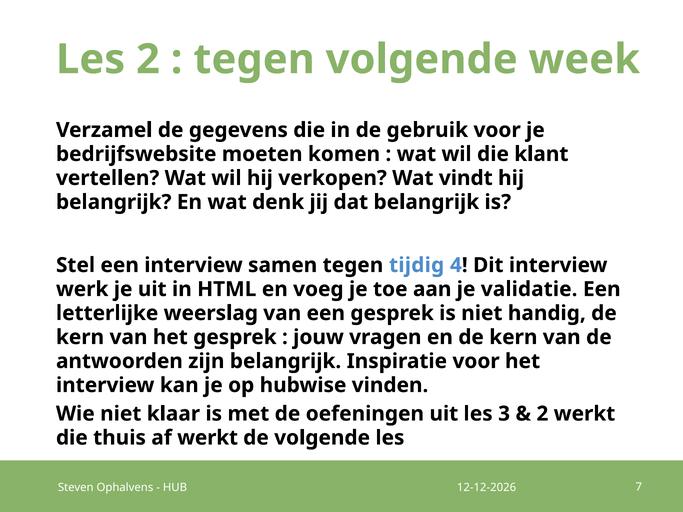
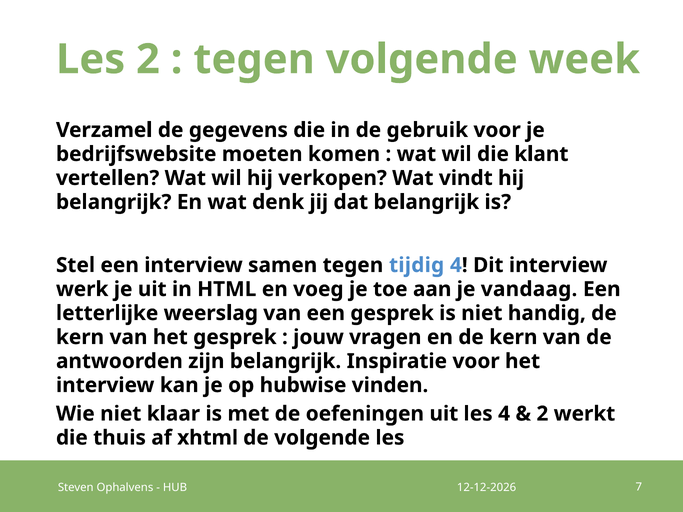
validatie: validatie -> vandaag
les 3: 3 -> 4
af werkt: werkt -> xhtml
